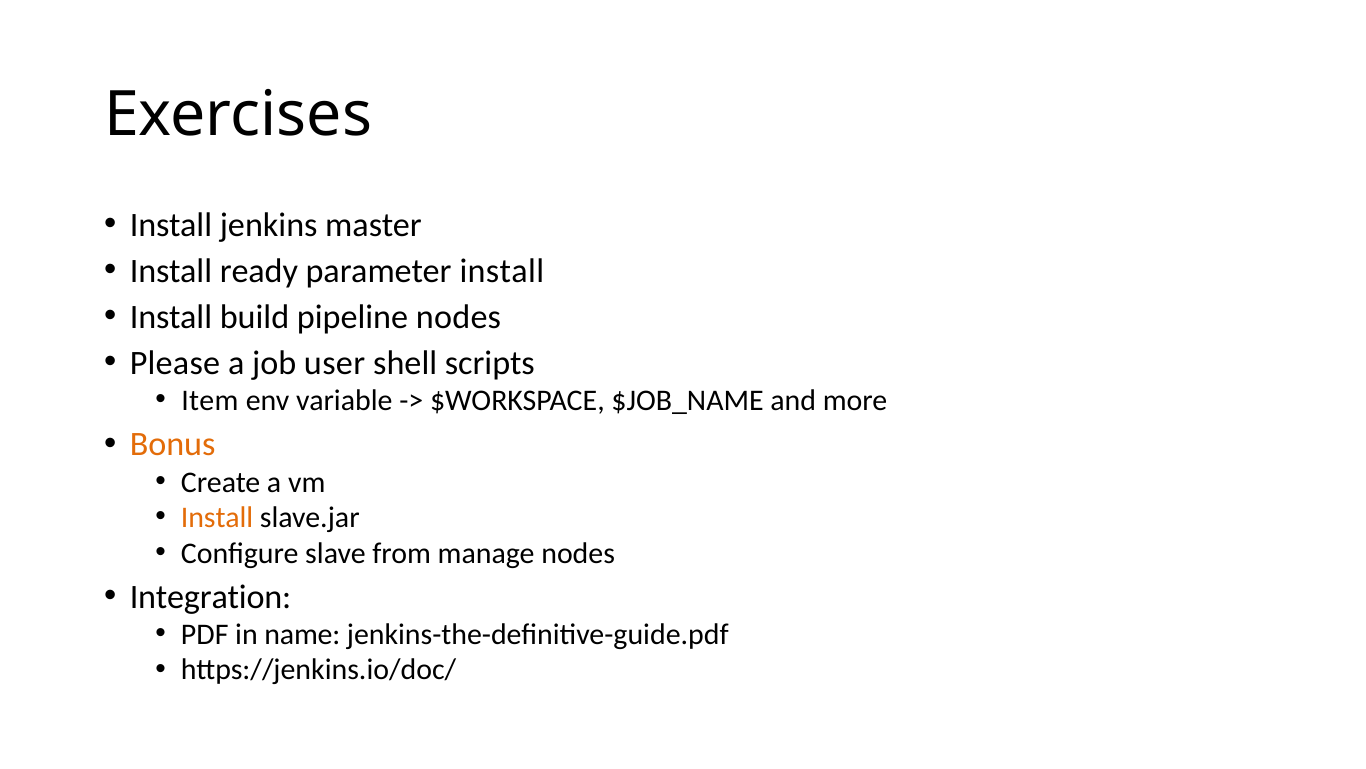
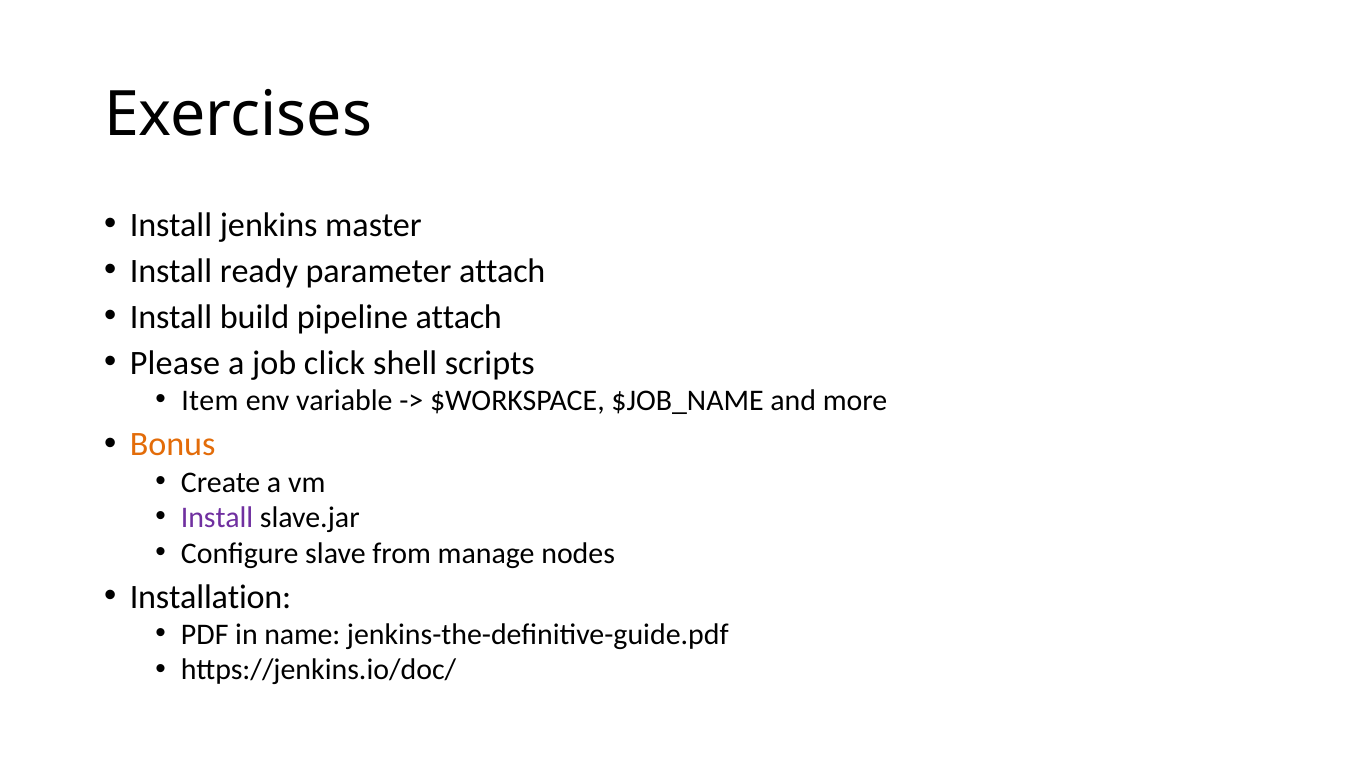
parameter install: install -> attach
pipeline nodes: nodes -> attach
user: user -> click
Install at (217, 517) colour: orange -> purple
Integration: Integration -> Installation
